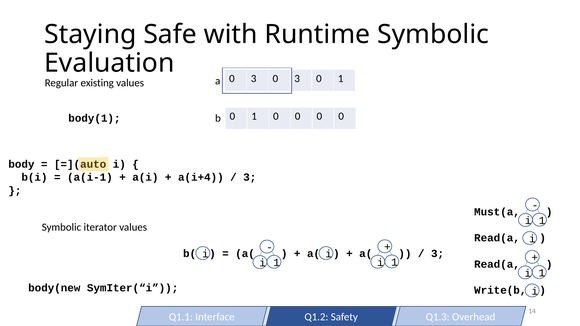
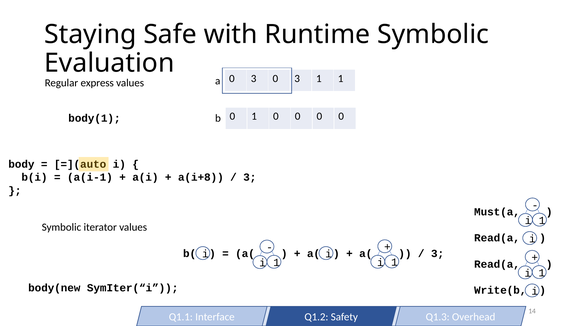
0 at (319, 78): 0 -> 1
existing: existing -> express
a(i+4: a(i+4 -> a(i+8
